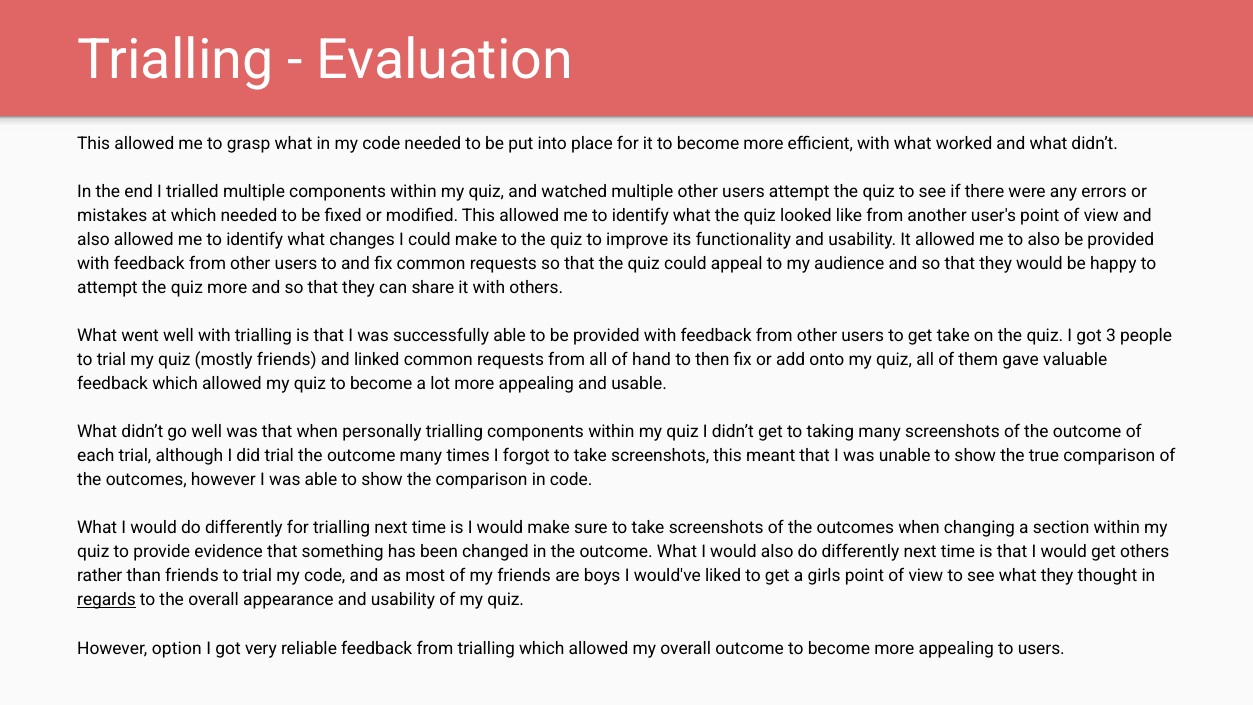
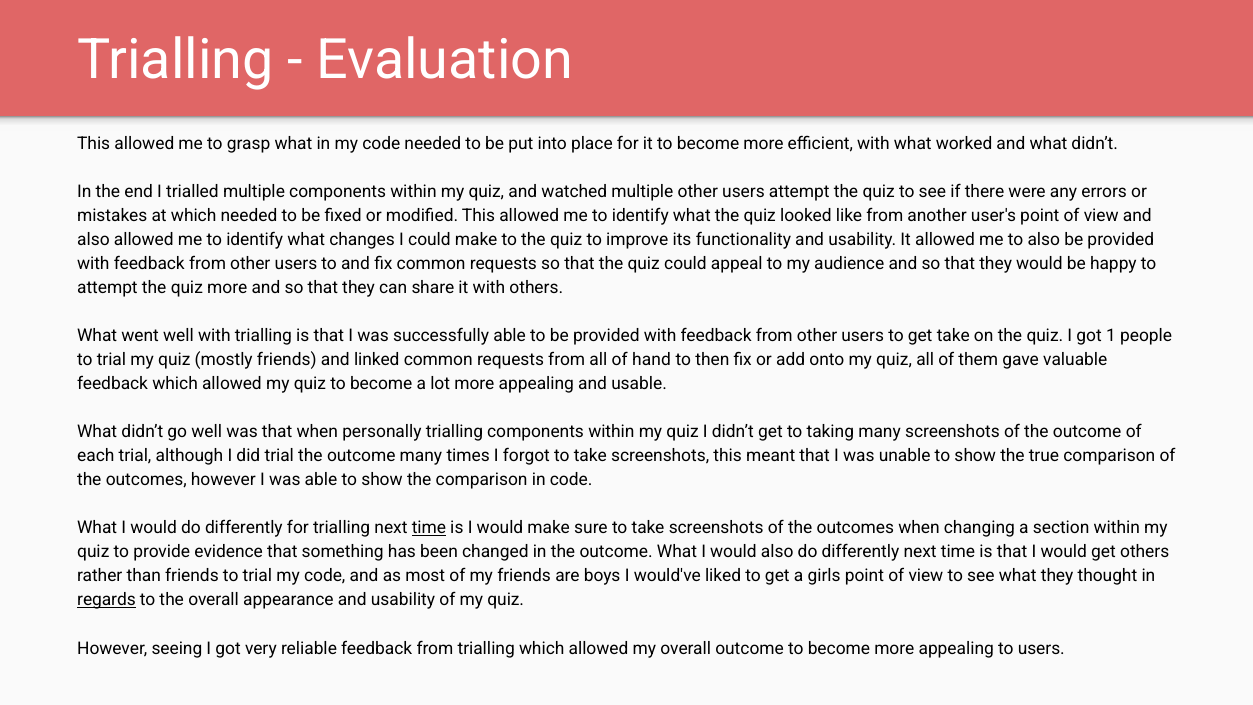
3: 3 -> 1
time at (429, 528) underline: none -> present
option: option -> seeing
